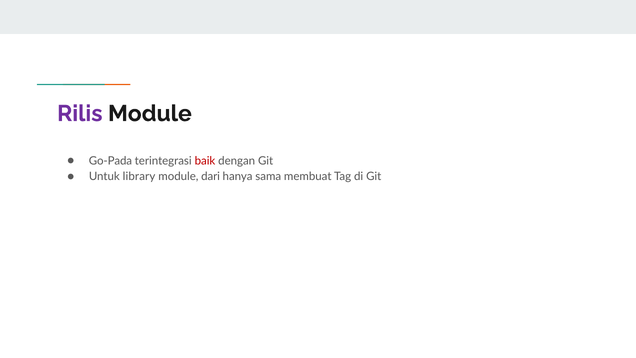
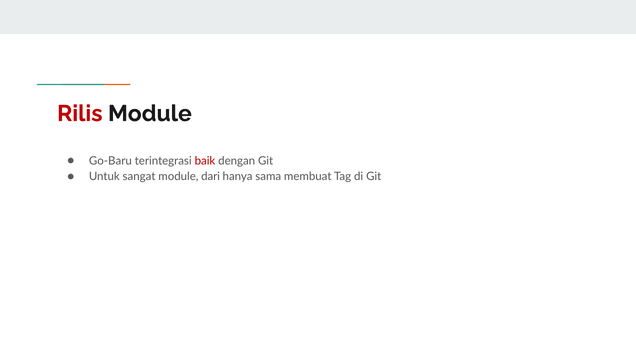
Rilis colour: purple -> red
Go-Pada: Go-Pada -> Go-Baru
library: library -> sangat
